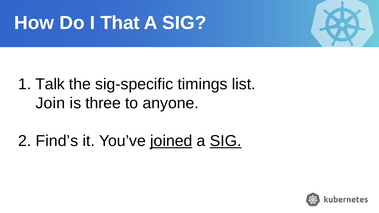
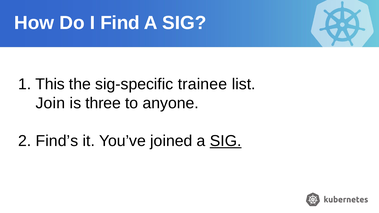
That: That -> Find
Talk: Talk -> This
timings: timings -> trainee
joined underline: present -> none
